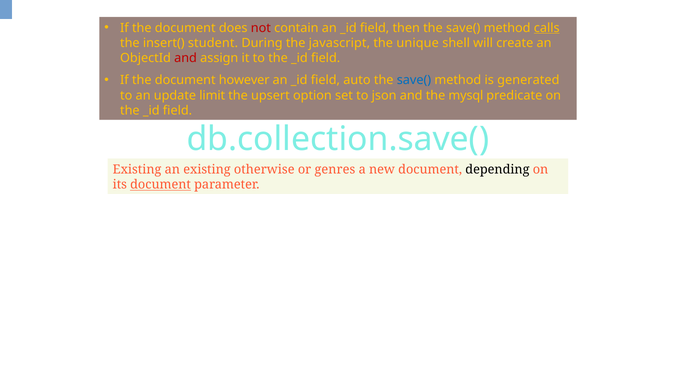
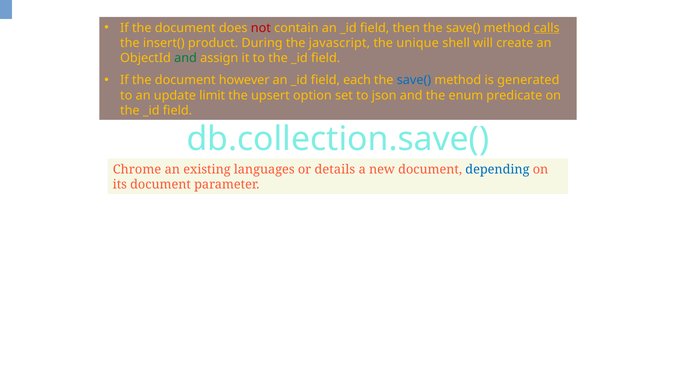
student: student -> product
and at (186, 58) colour: red -> green
auto: auto -> each
mysql: mysql -> enum
Existing at (137, 170): Existing -> Chrome
otherwise: otherwise -> languages
genres: genres -> details
depending colour: black -> blue
document at (161, 185) underline: present -> none
